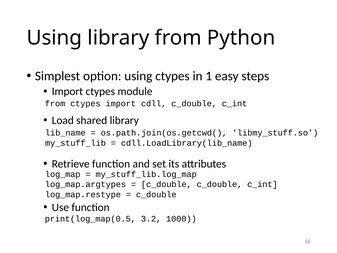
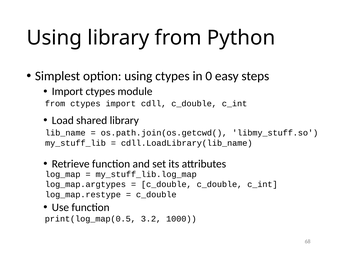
1: 1 -> 0
